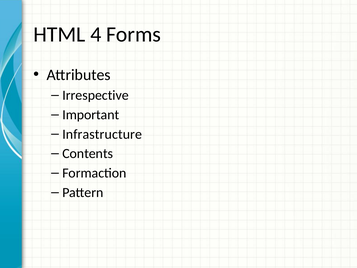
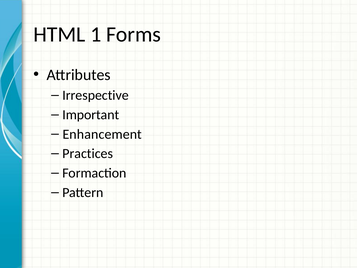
4: 4 -> 1
Infrastructure: Infrastructure -> Enhancement
Contents: Contents -> Practices
